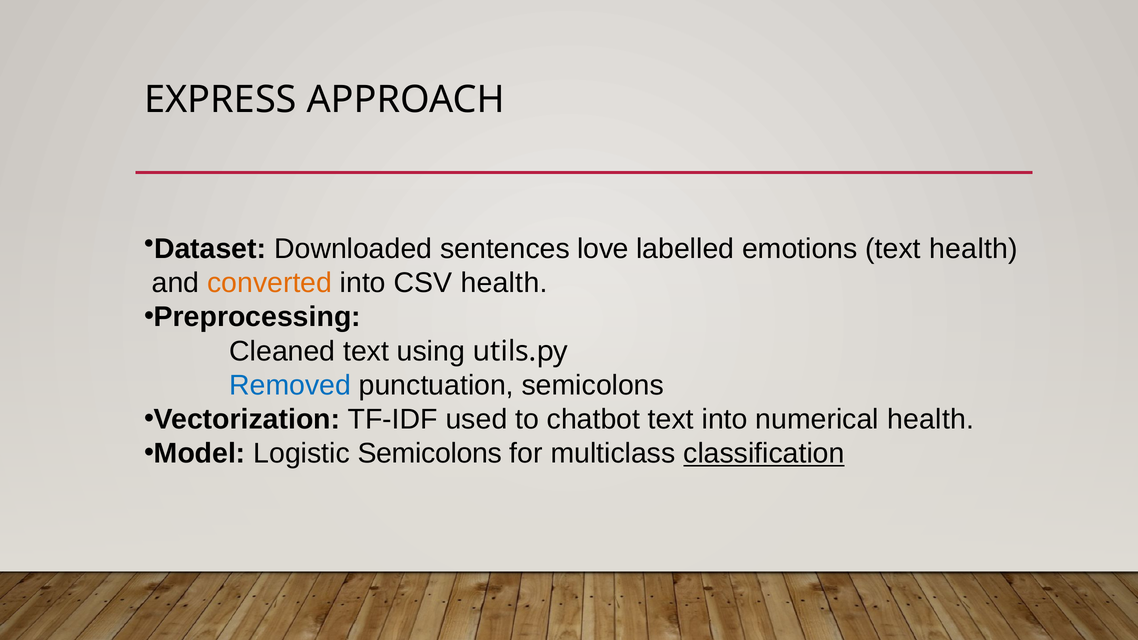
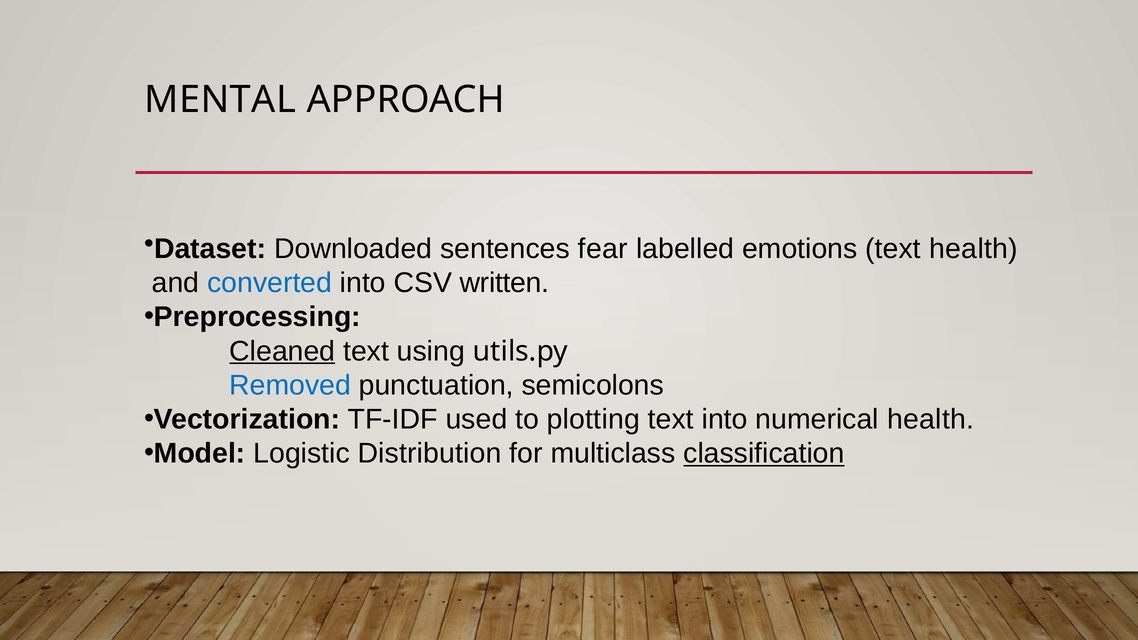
EXPRESS: EXPRESS -> MENTAL
love: love -> fear
converted colour: orange -> blue
CSV health: health -> written
Cleaned underline: none -> present
chatbot: chatbot -> plotting
Logistic Semicolons: Semicolons -> Distribution
